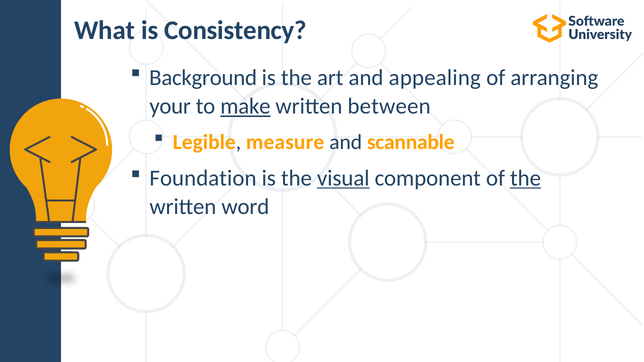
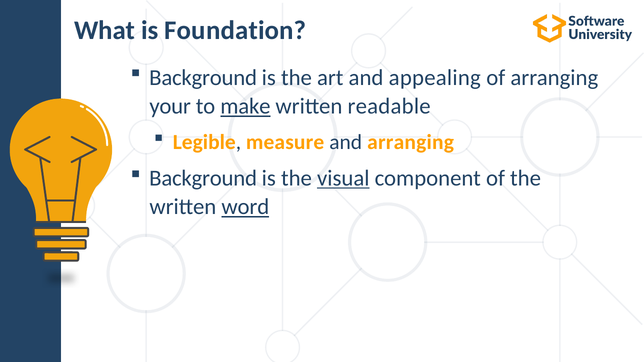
Consistency: Consistency -> Foundation
between: between -> readable
and scannable: scannable -> arranging
Foundation at (203, 178): Foundation -> Background
the at (526, 178) underline: present -> none
word underline: none -> present
